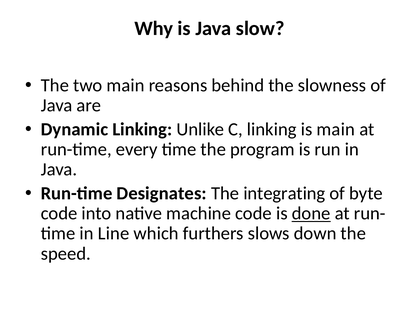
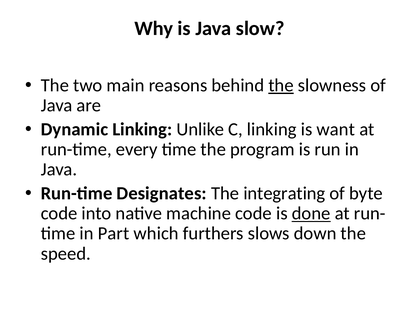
the at (281, 85) underline: none -> present
is main: main -> want
Line: Line -> Part
